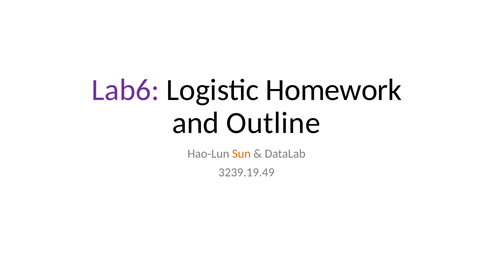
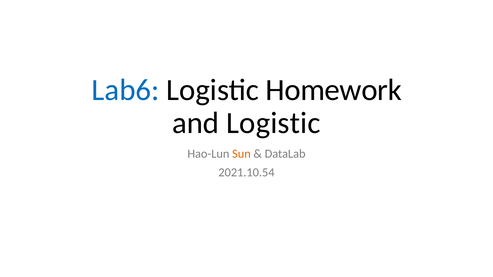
Lab6 colour: purple -> blue
and Outline: Outline -> Logistic
3239.19.49: 3239.19.49 -> 2021.10.54
